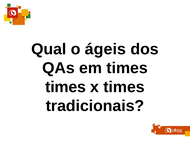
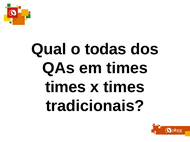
ágeis: ágeis -> todas
